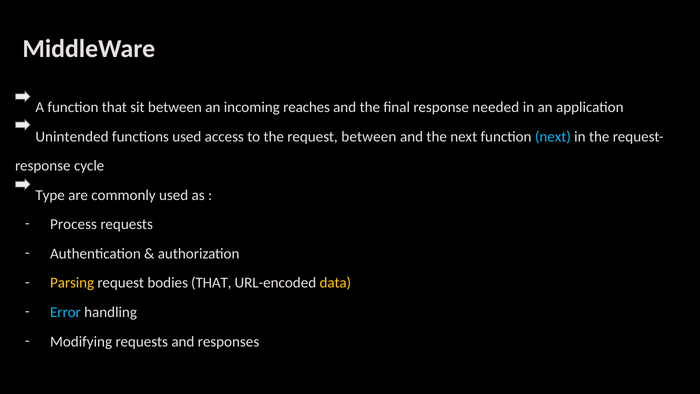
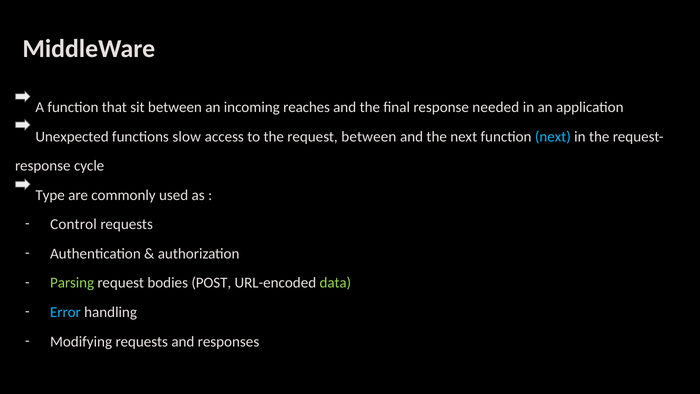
Unintended: Unintended -> Unexpected
functions used: used -> slow
Process: Process -> Control
Parsing colour: yellow -> light green
bodies THAT: THAT -> POST
data colour: yellow -> light green
